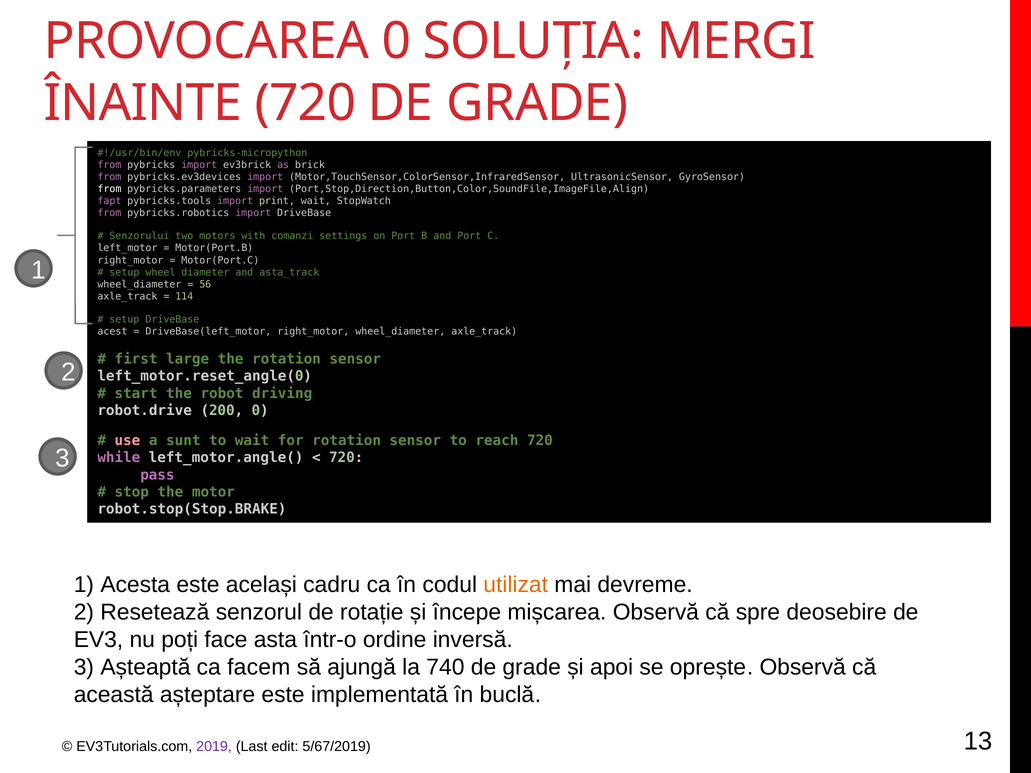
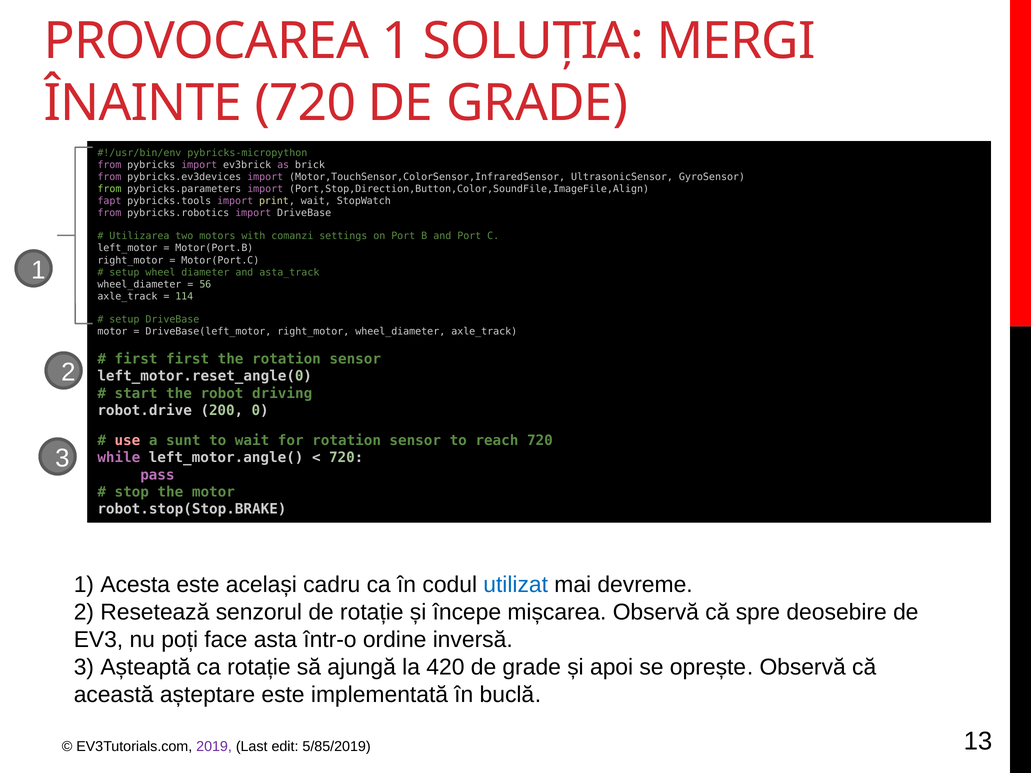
PROVOCAREA 0: 0 -> 1
from at (109, 189) colour: white -> light green
Senzorului: Senzorului -> Utilizarea
acest at (112, 332): acest -> motor
first large: large -> first
utilizat colour: orange -> blue
ca facem: facem -> rotație
740: 740 -> 420
5/67/2019: 5/67/2019 -> 5/85/2019
